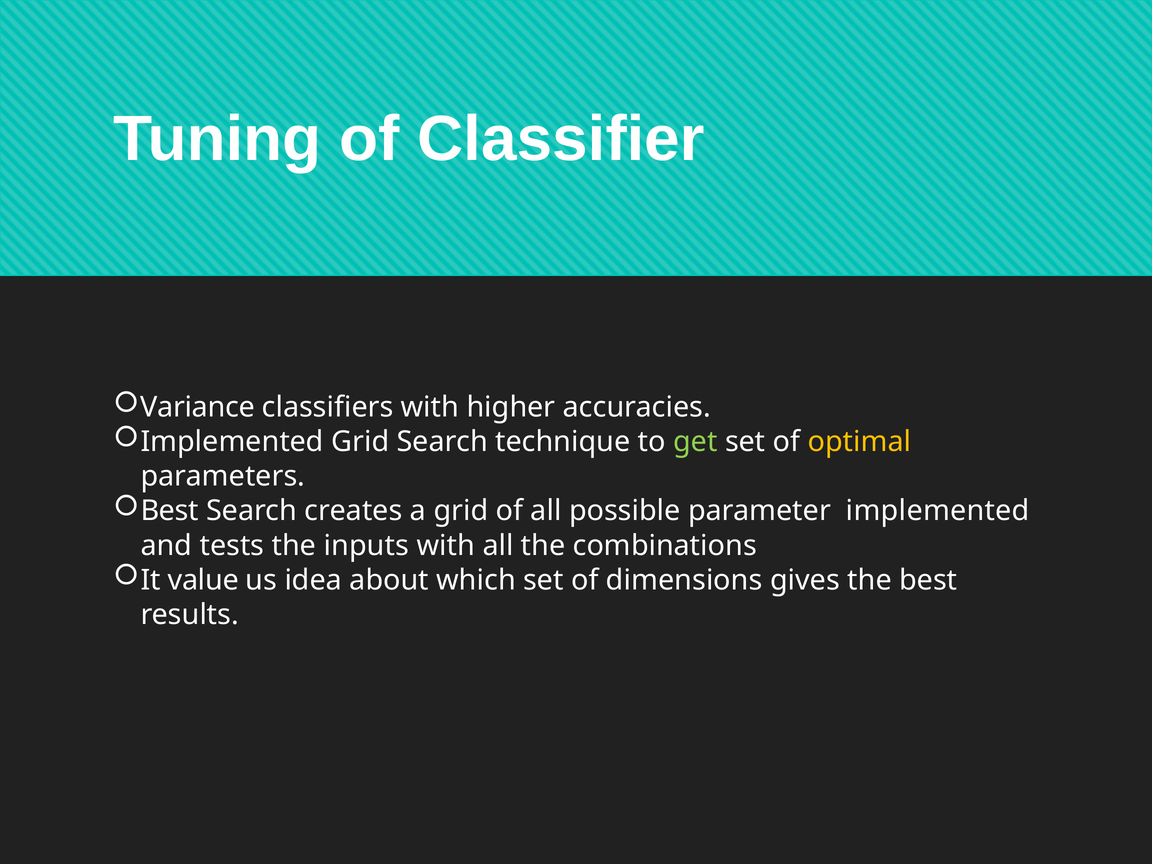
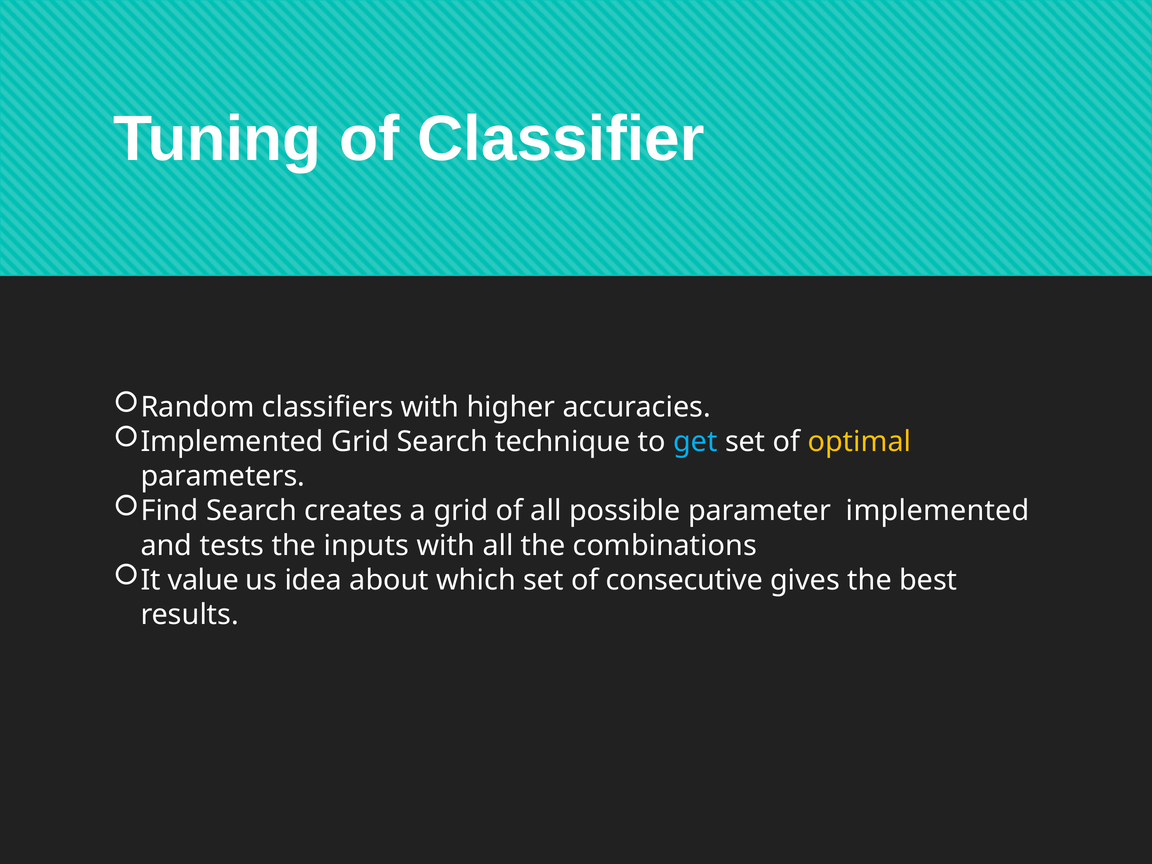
Variance: Variance -> Random
get colour: light green -> light blue
Best at (170, 511): Best -> Find
dimensions: dimensions -> consecutive
